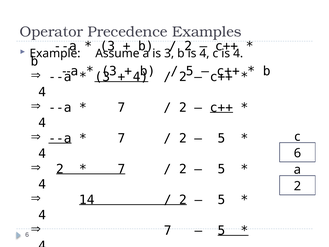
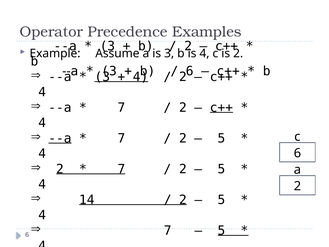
c is 4: 4 -> 2
5 at (190, 71): 5 -> 6
